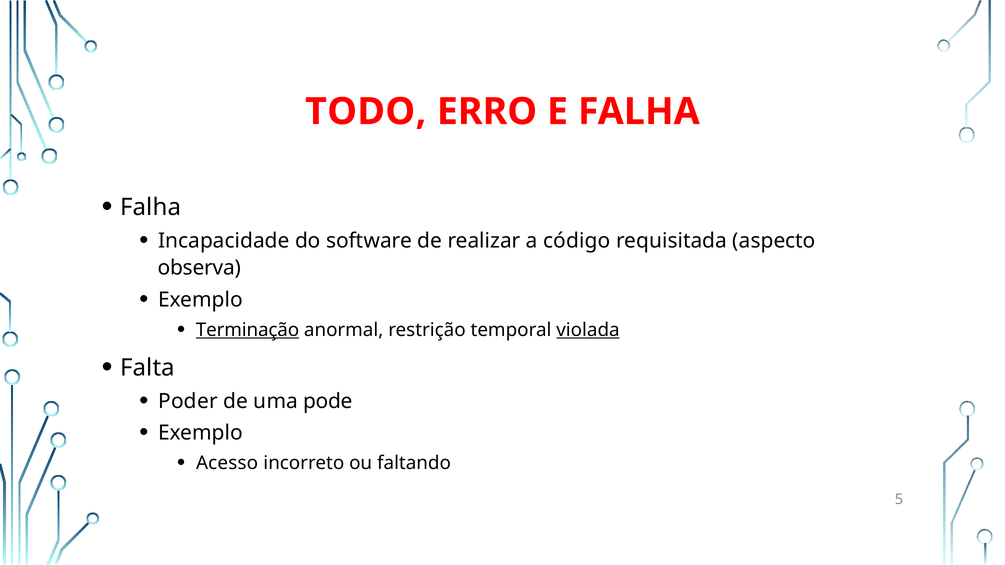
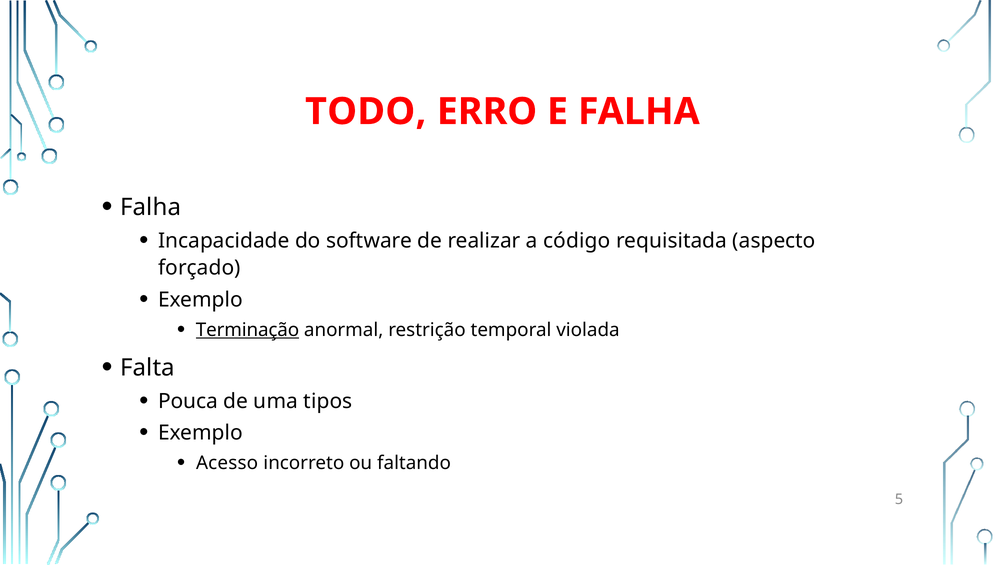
observa: observa -> forçado
violada underline: present -> none
Poder: Poder -> Pouca
pode: pode -> tipos
